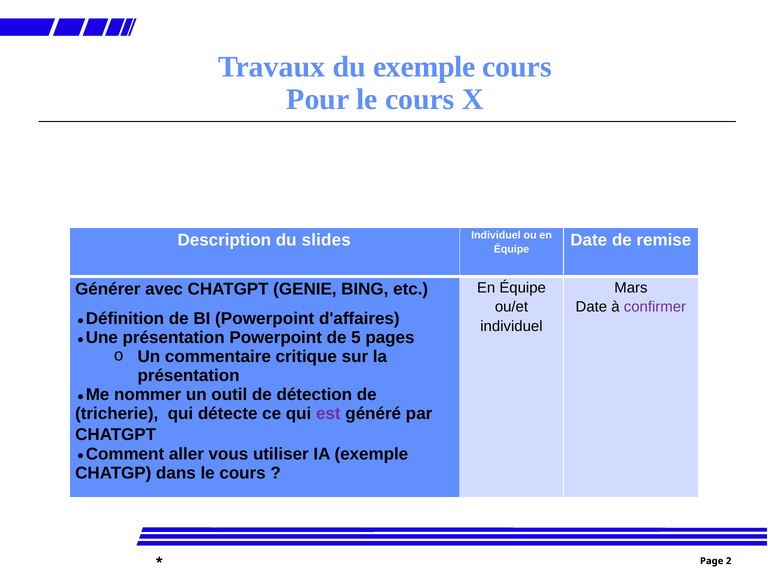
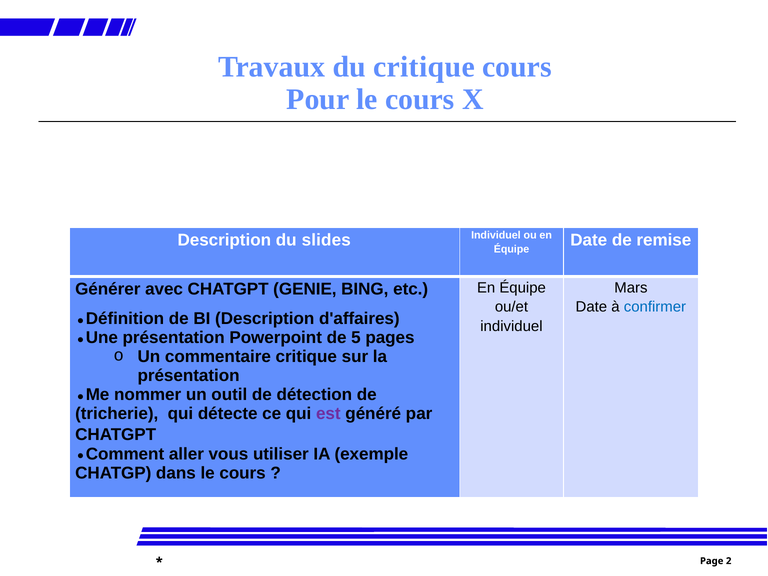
du exemple: exemple -> critique
confirmer colour: purple -> blue
BI Powerpoint: Powerpoint -> Description
